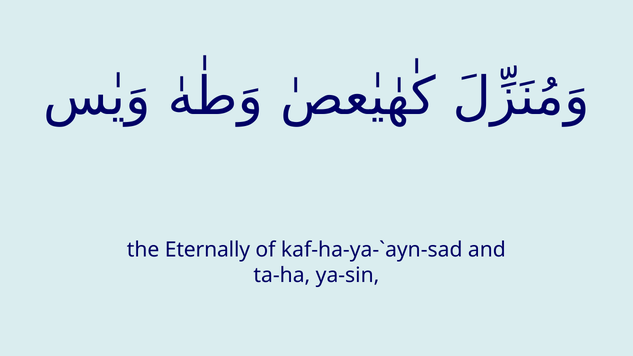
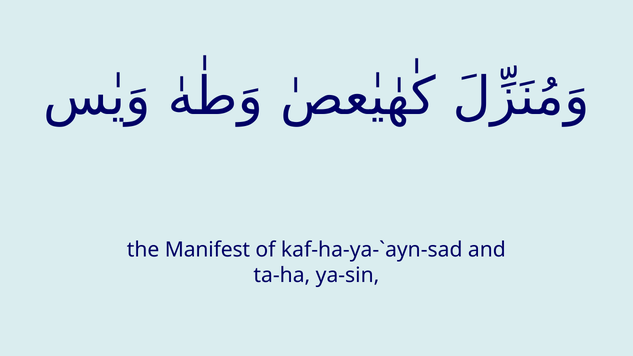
Eternally: Eternally -> Manifest
